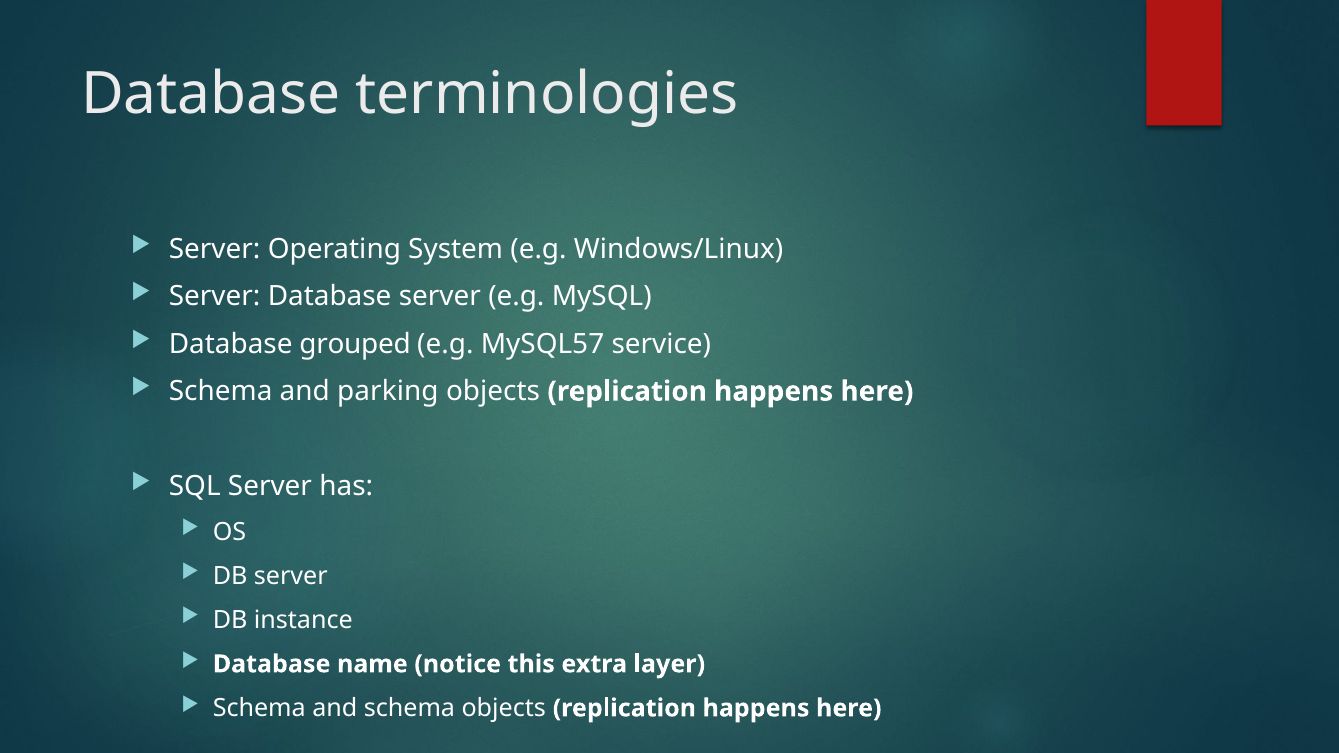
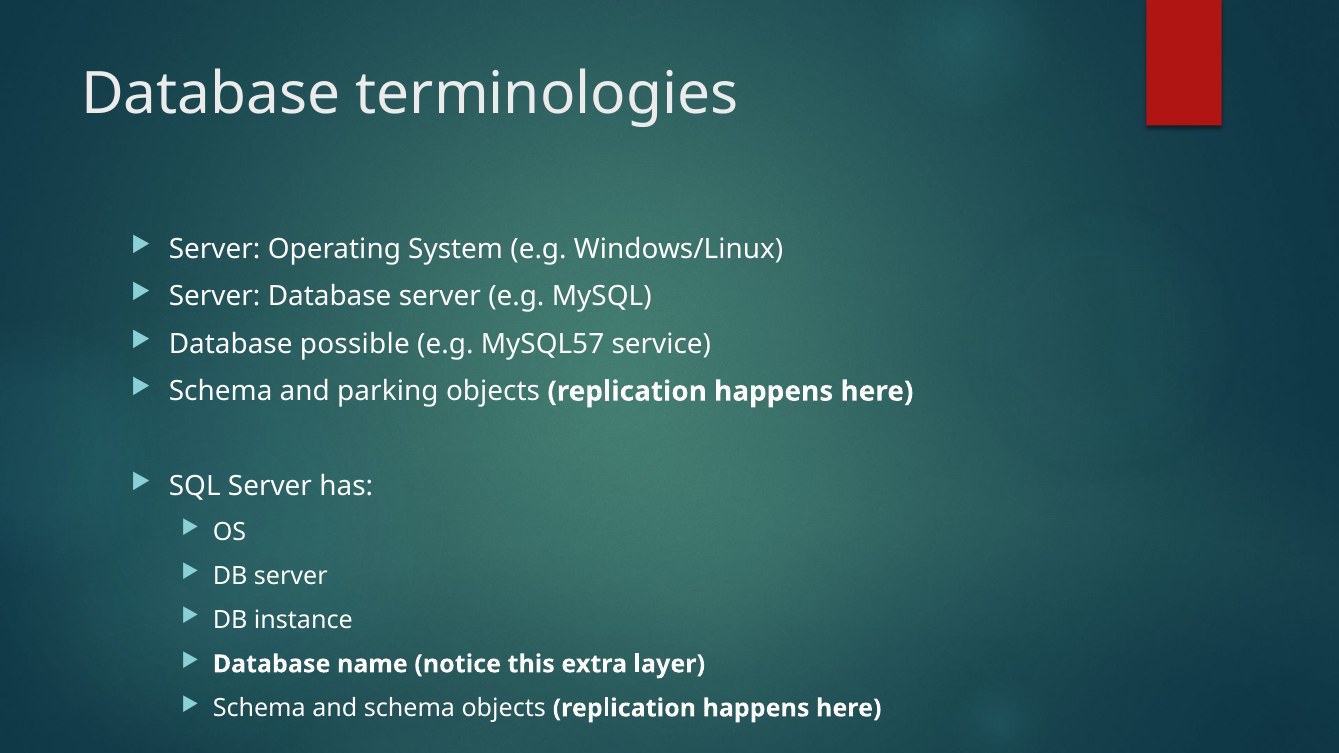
grouped: grouped -> possible
